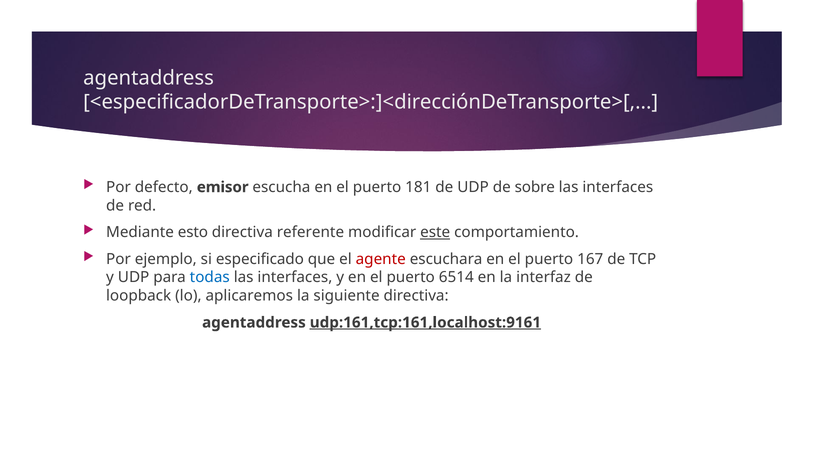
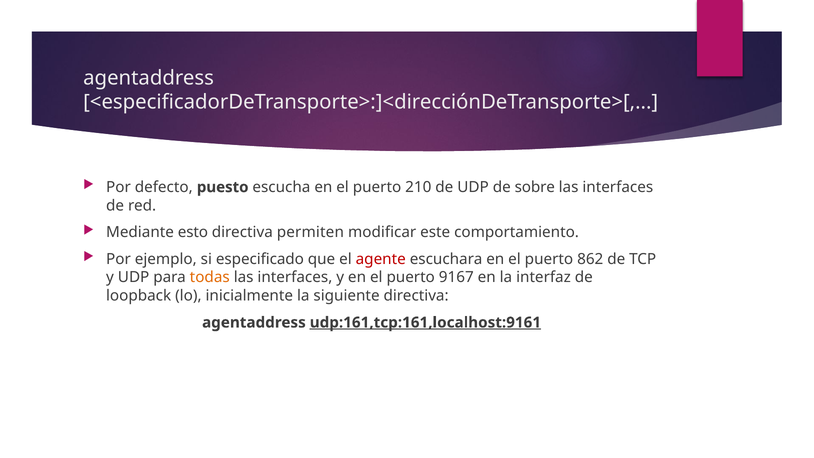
emisor: emisor -> puesto
181: 181 -> 210
referente: referente -> permiten
este underline: present -> none
167: 167 -> 862
todas colour: blue -> orange
6514: 6514 -> 9167
aplicaremos: aplicaremos -> inicialmente
